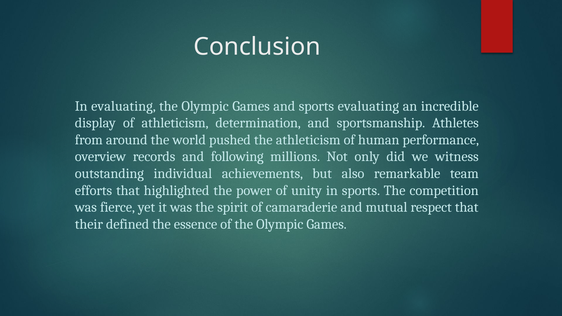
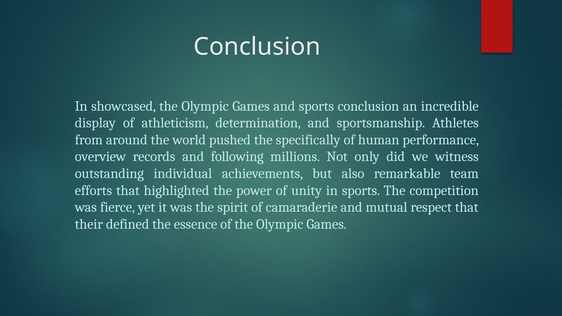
In evaluating: evaluating -> showcased
sports evaluating: evaluating -> conclusion
the athleticism: athleticism -> specifically
